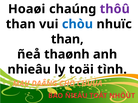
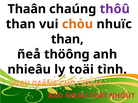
Hoaøi: Hoaøi -> Thaân
chòu colour: blue -> orange
thaønh: thaønh -> thöông
